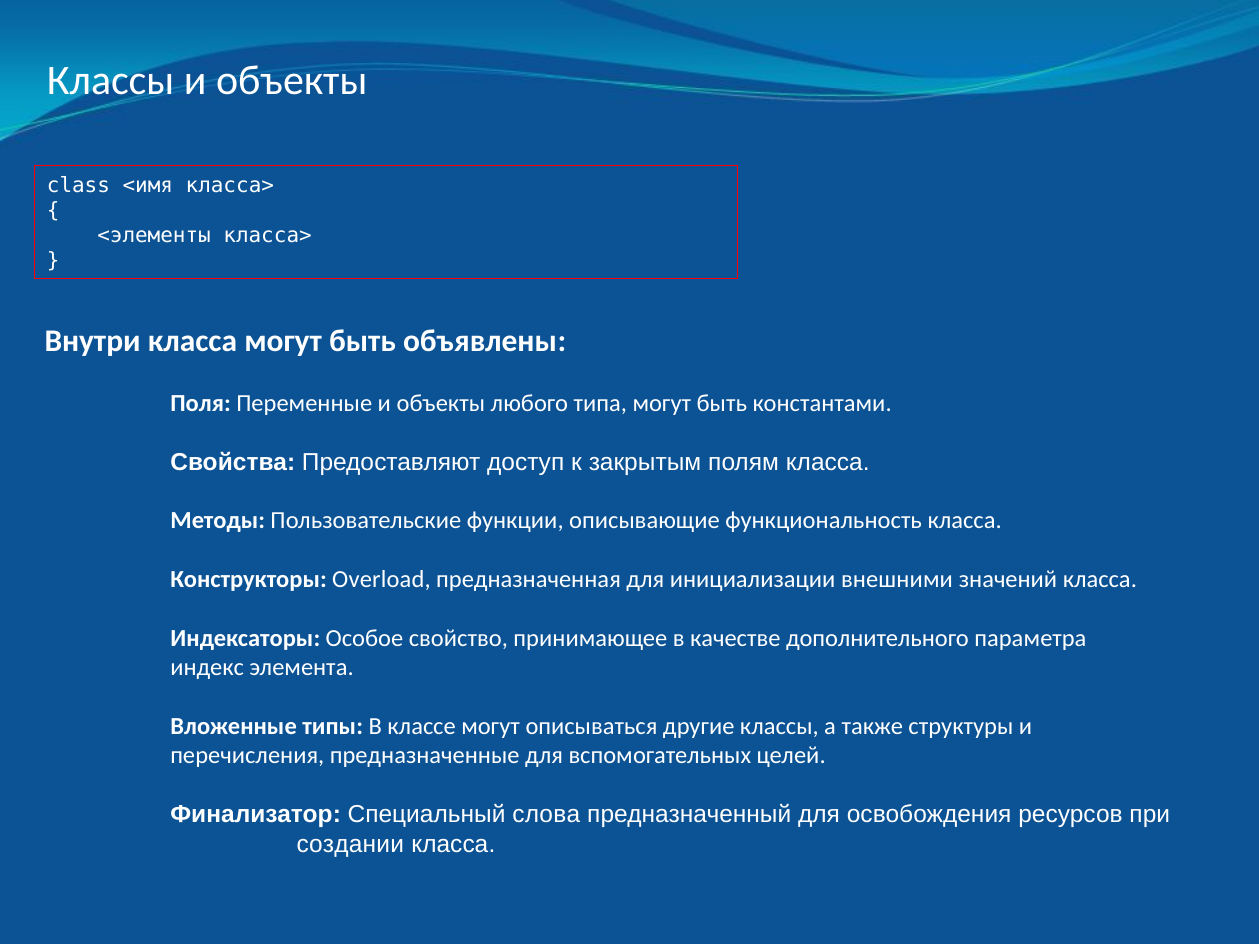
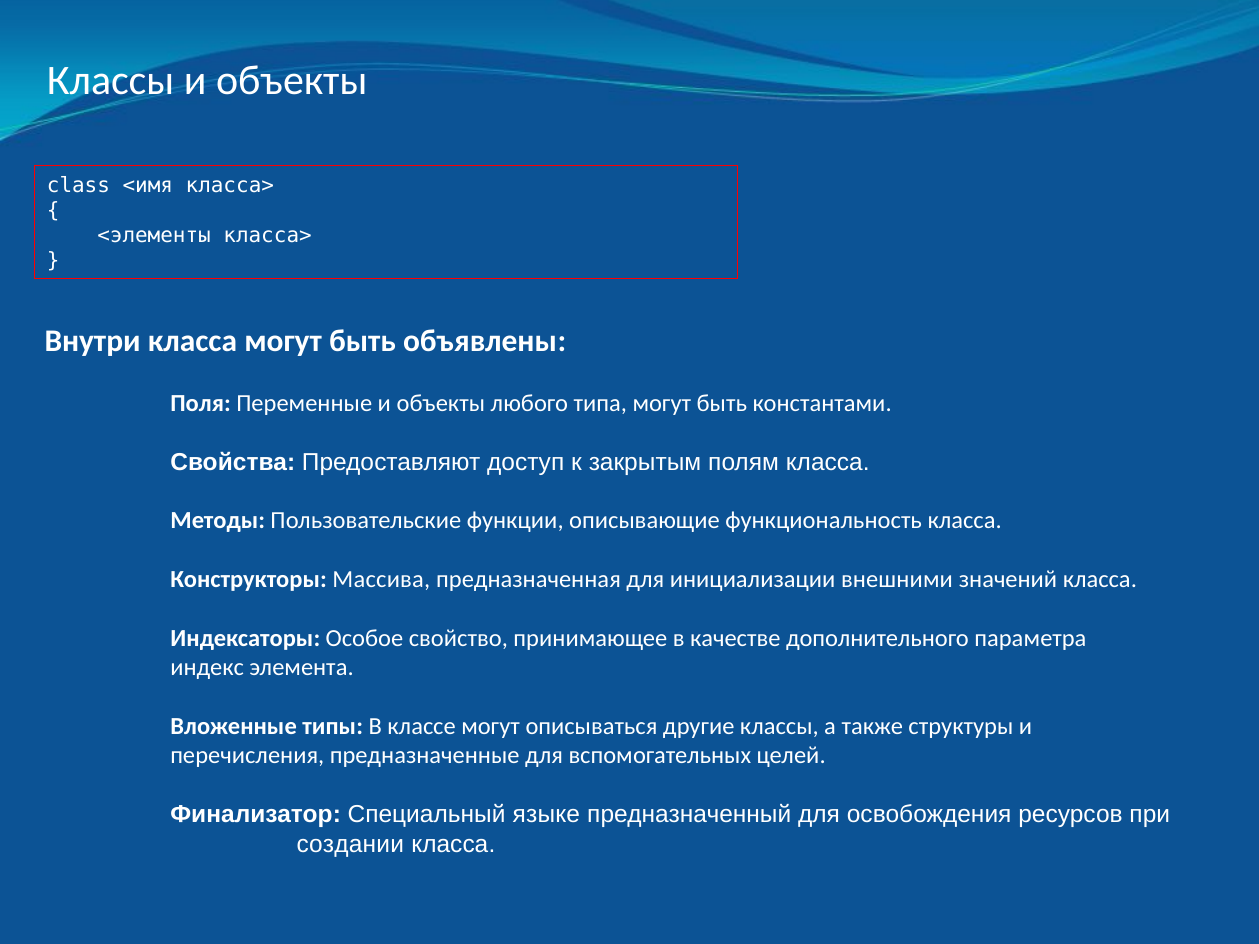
Overload: Overload -> Массива
слова: слова -> языке
